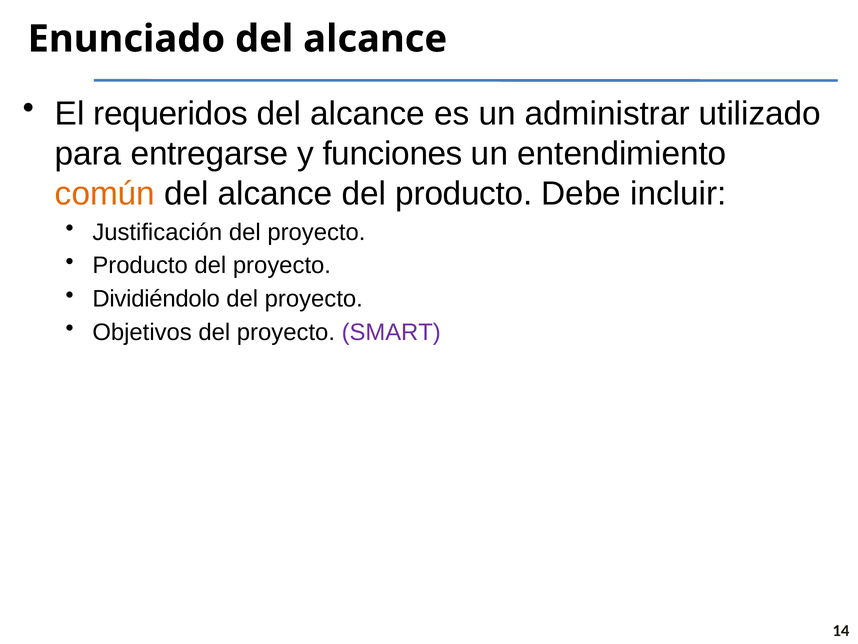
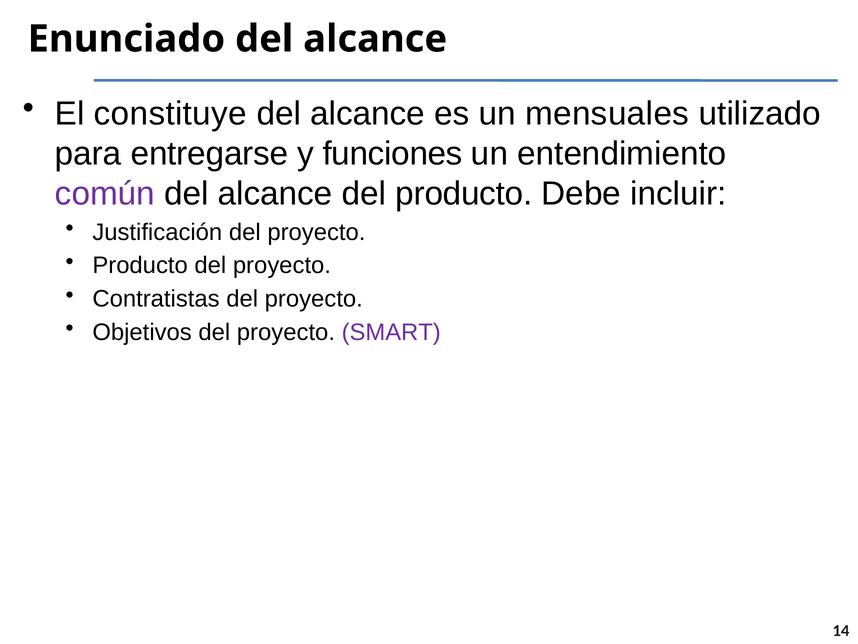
requeridos: requeridos -> constituye
administrar: administrar -> mensuales
común colour: orange -> purple
Dividiéndolo: Dividiéndolo -> Contratistas
